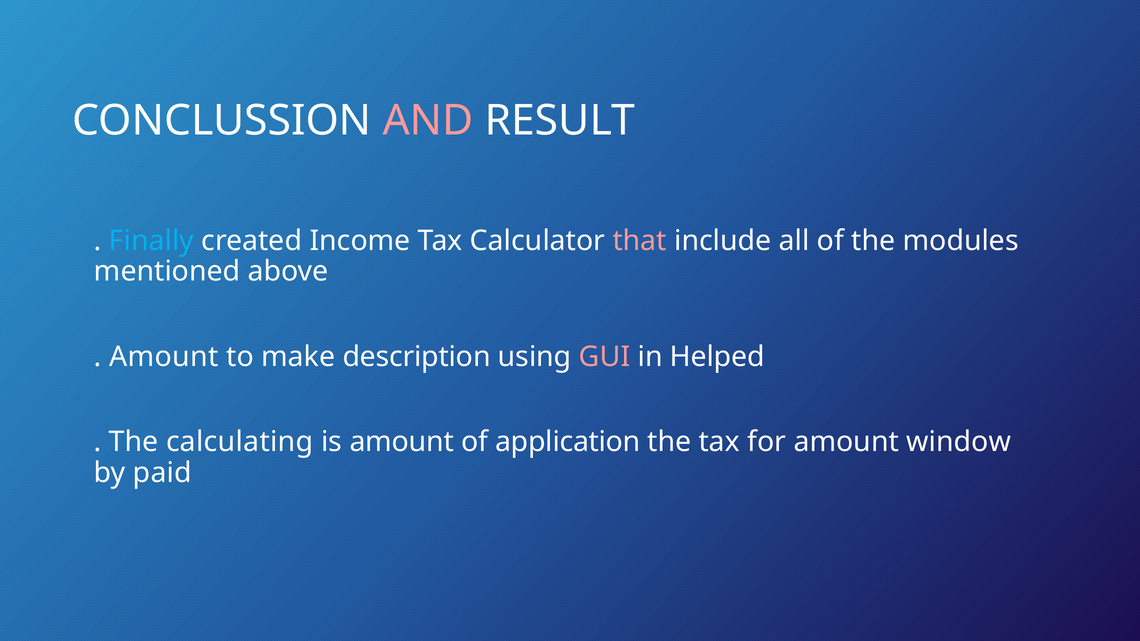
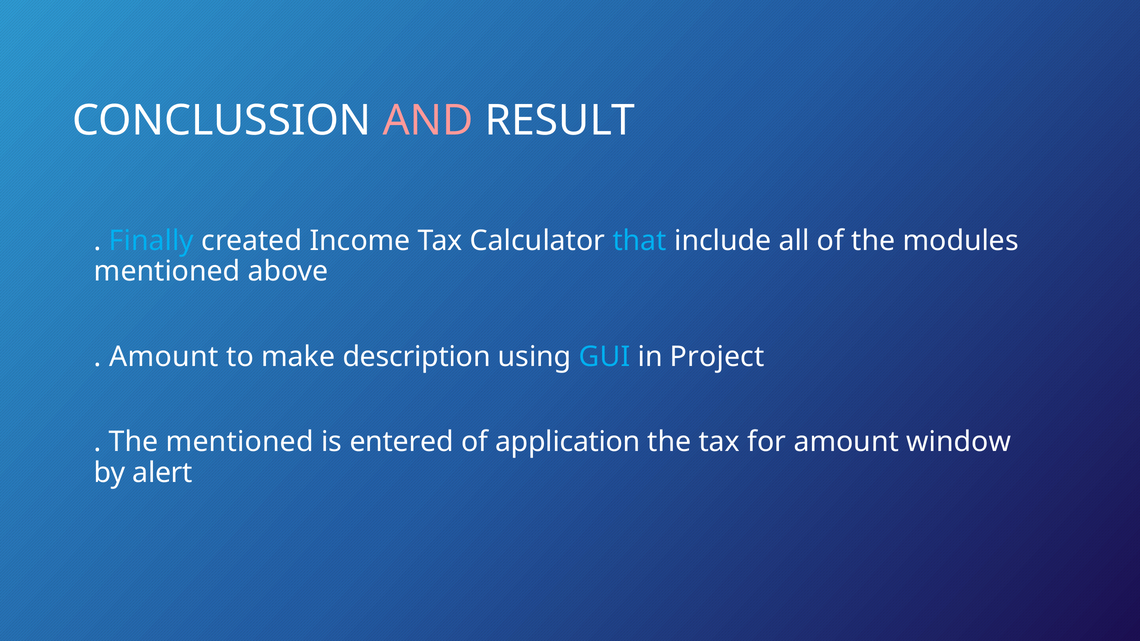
that colour: pink -> light blue
GUI colour: pink -> light blue
Helped: Helped -> Project
The calculating: calculating -> mentioned
is amount: amount -> entered
paid: paid -> alert
